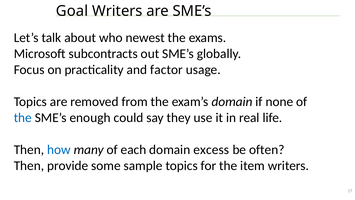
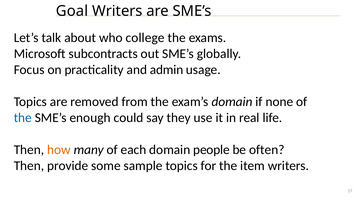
newest: newest -> college
factor: factor -> admin
how colour: blue -> orange
excess: excess -> people
